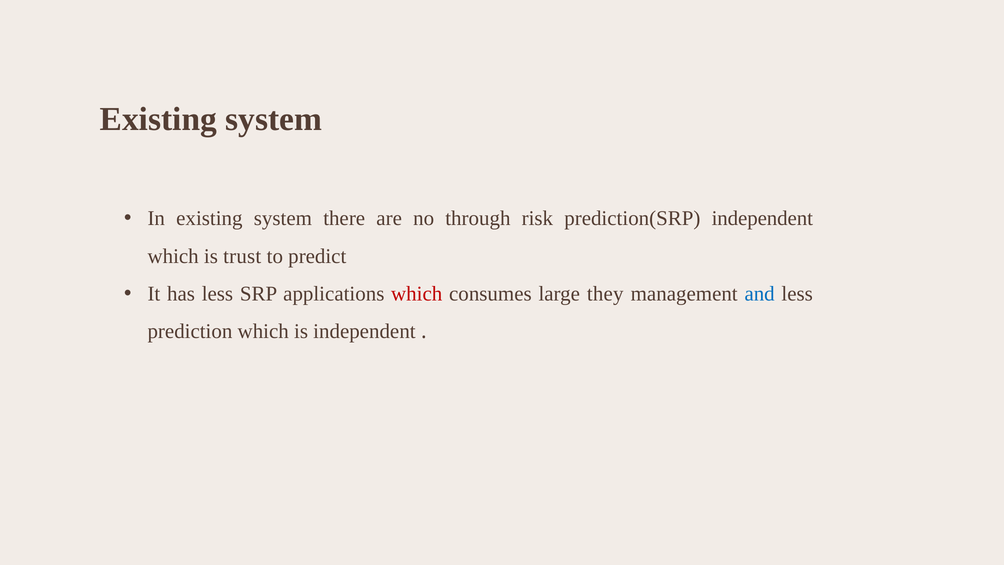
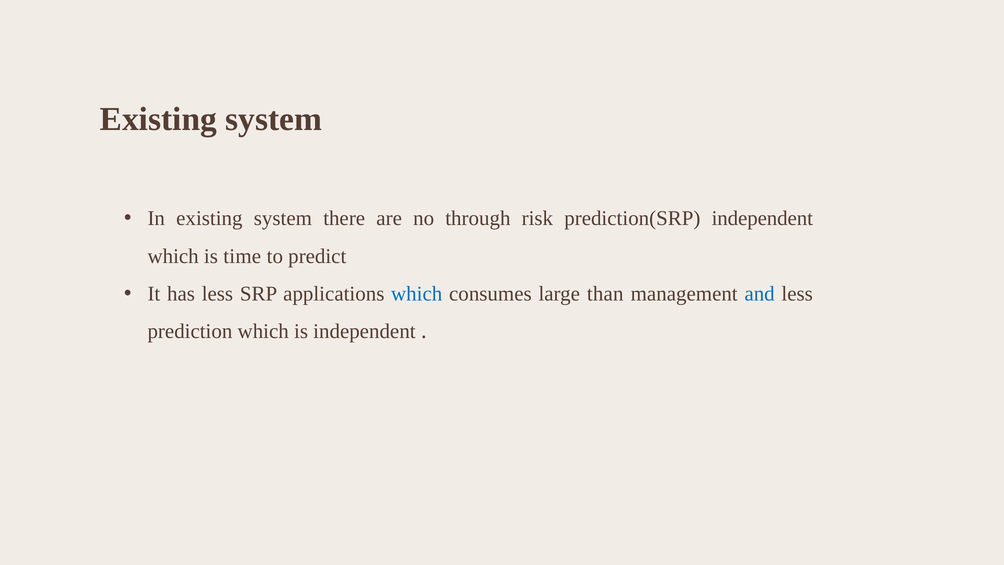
trust: trust -> time
which at (417, 294) colour: red -> blue
they: they -> than
